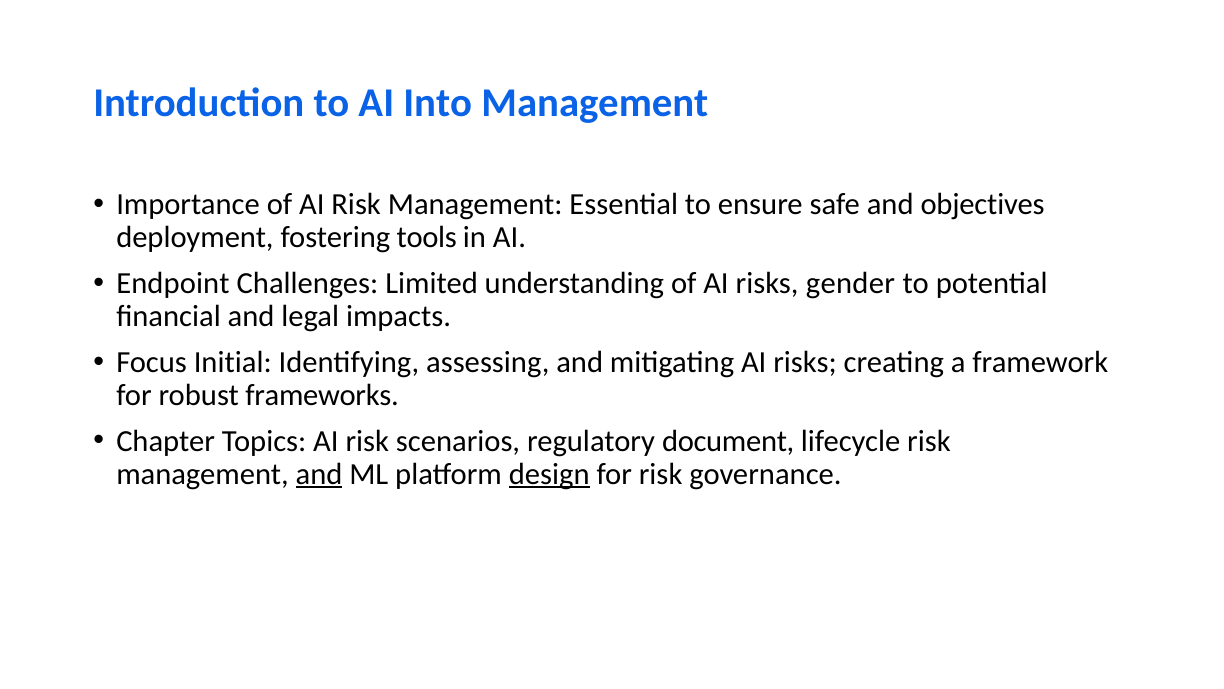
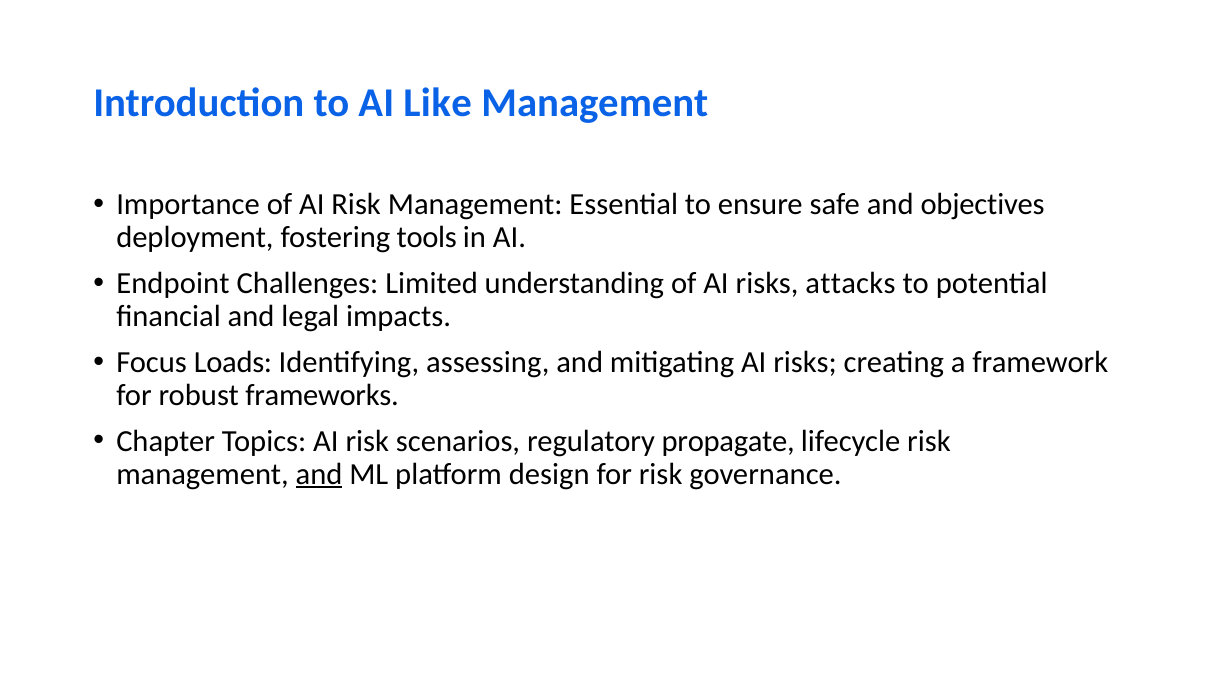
Into: Into -> Like
gender: gender -> attacks
Initial: Initial -> Loads
document: document -> propagate
design underline: present -> none
